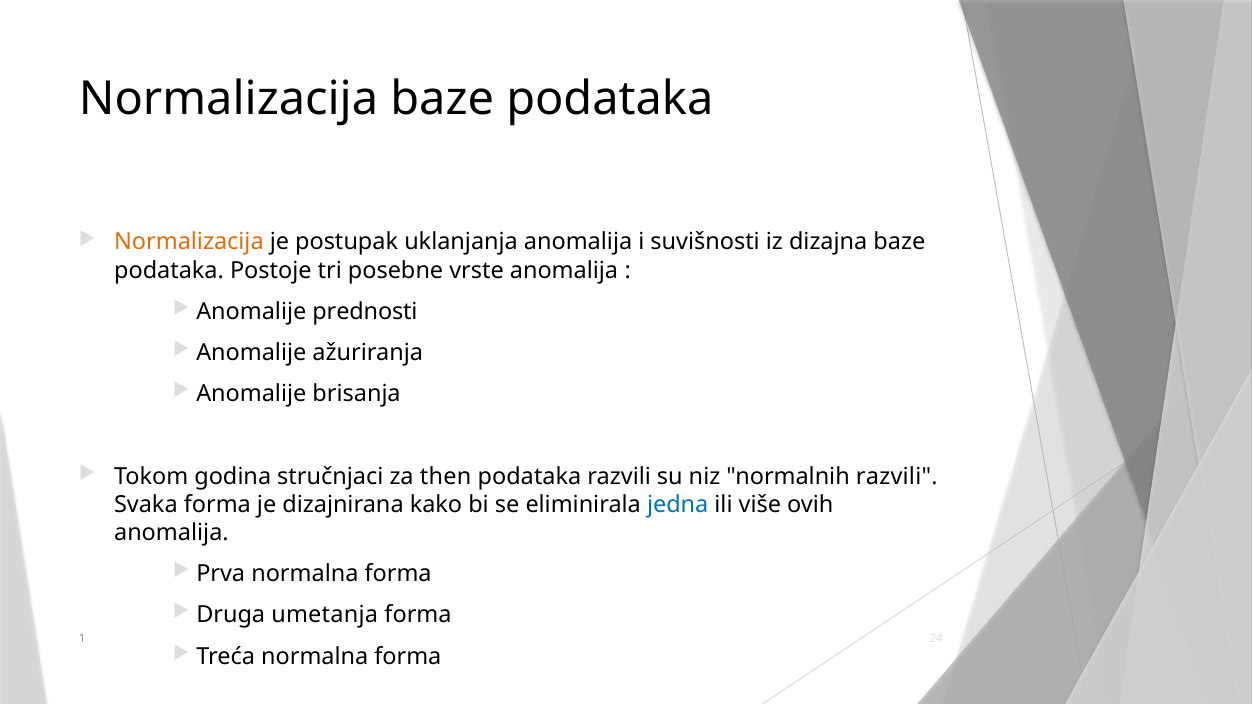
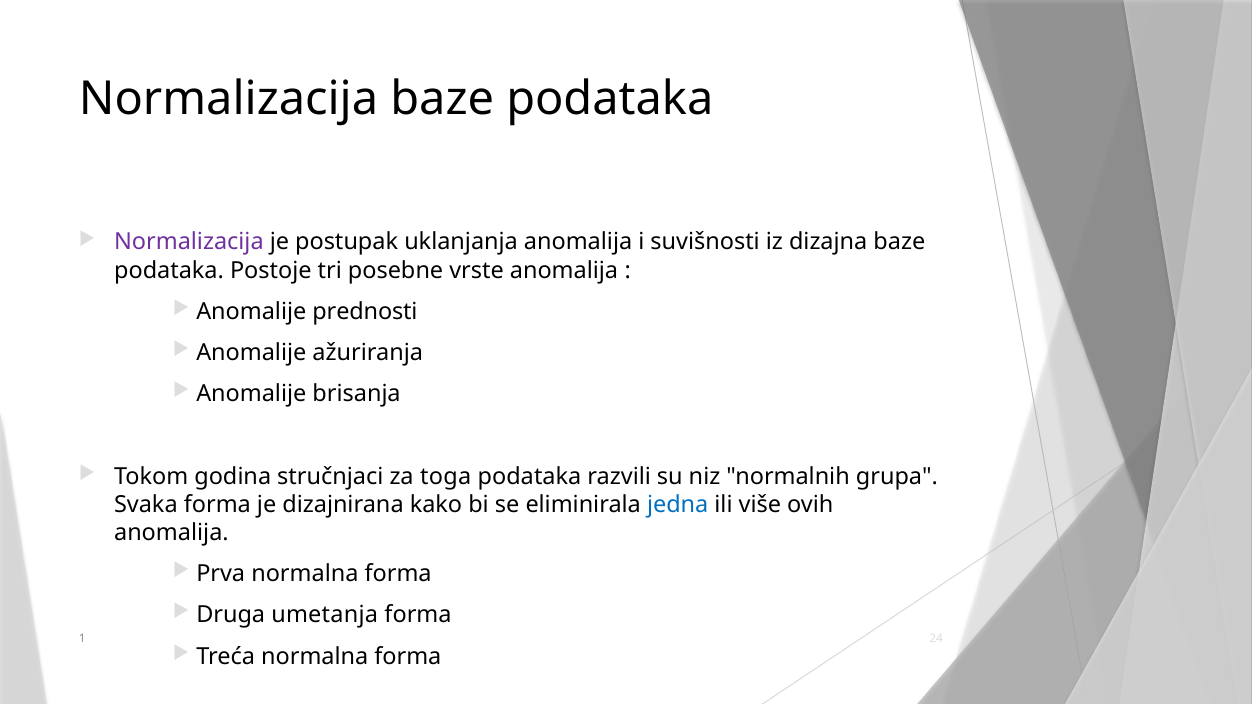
Normalizacija at (189, 242) colour: orange -> purple
then: then -> toga
normalnih razvili: razvili -> grupa
